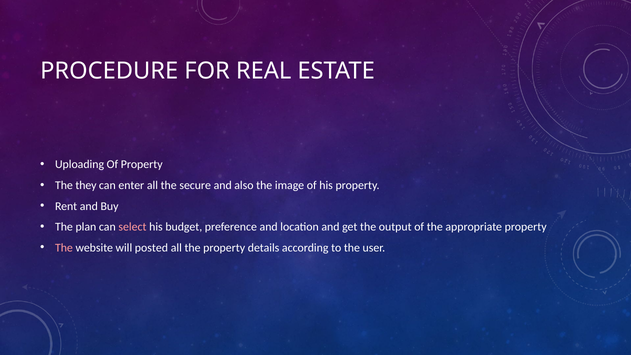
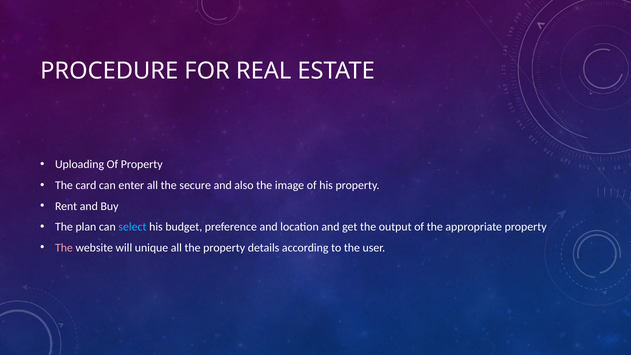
they: they -> card
select colour: pink -> light blue
posted: posted -> unique
